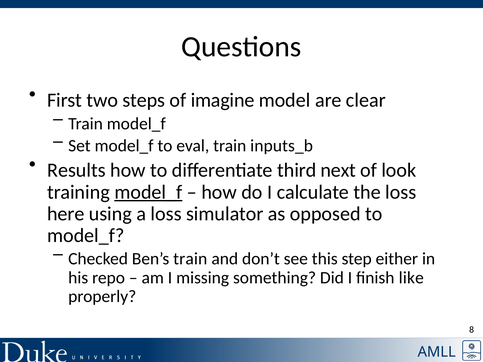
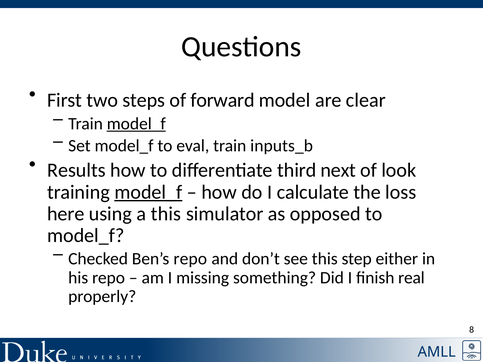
imagine: imagine -> forward
model_f at (136, 124) underline: none -> present
a loss: loss -> this
Ben’s train: train -> repo
like: like -> real
